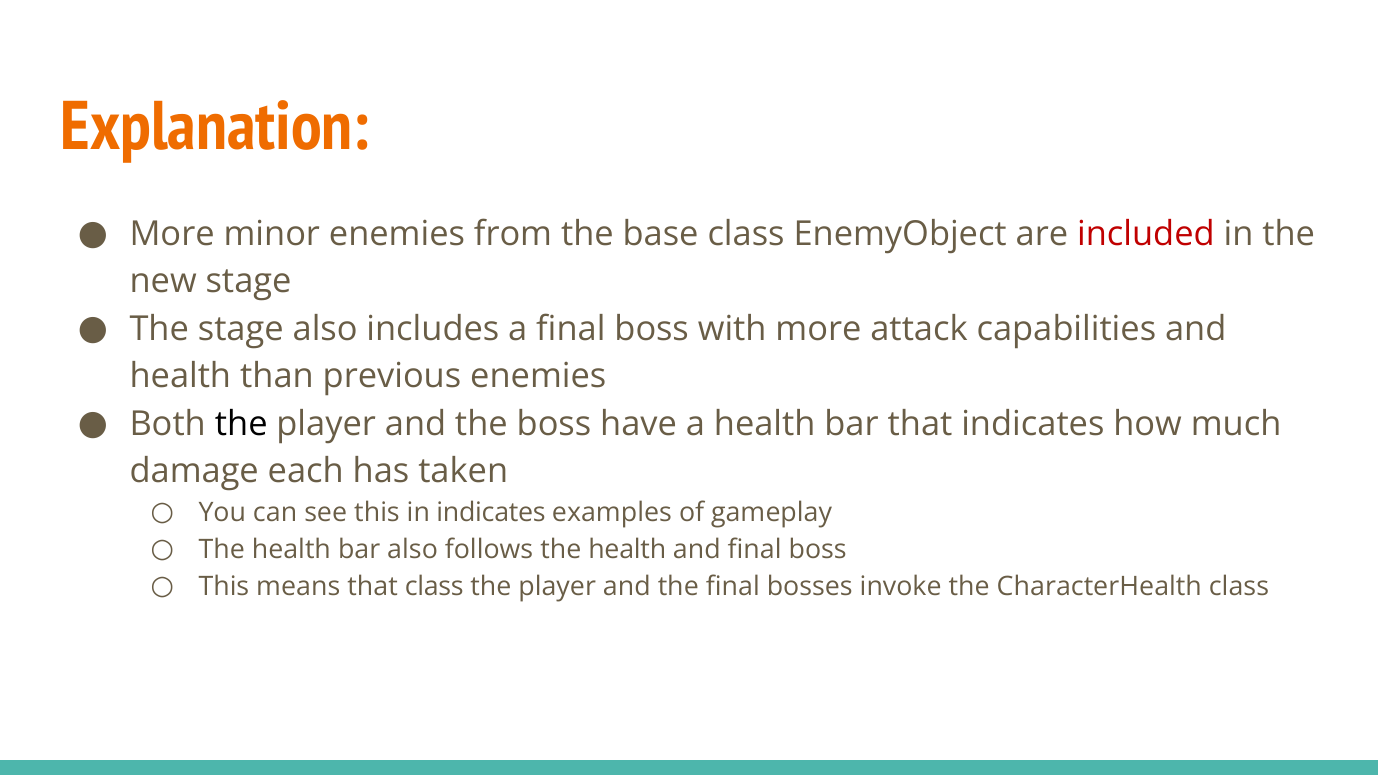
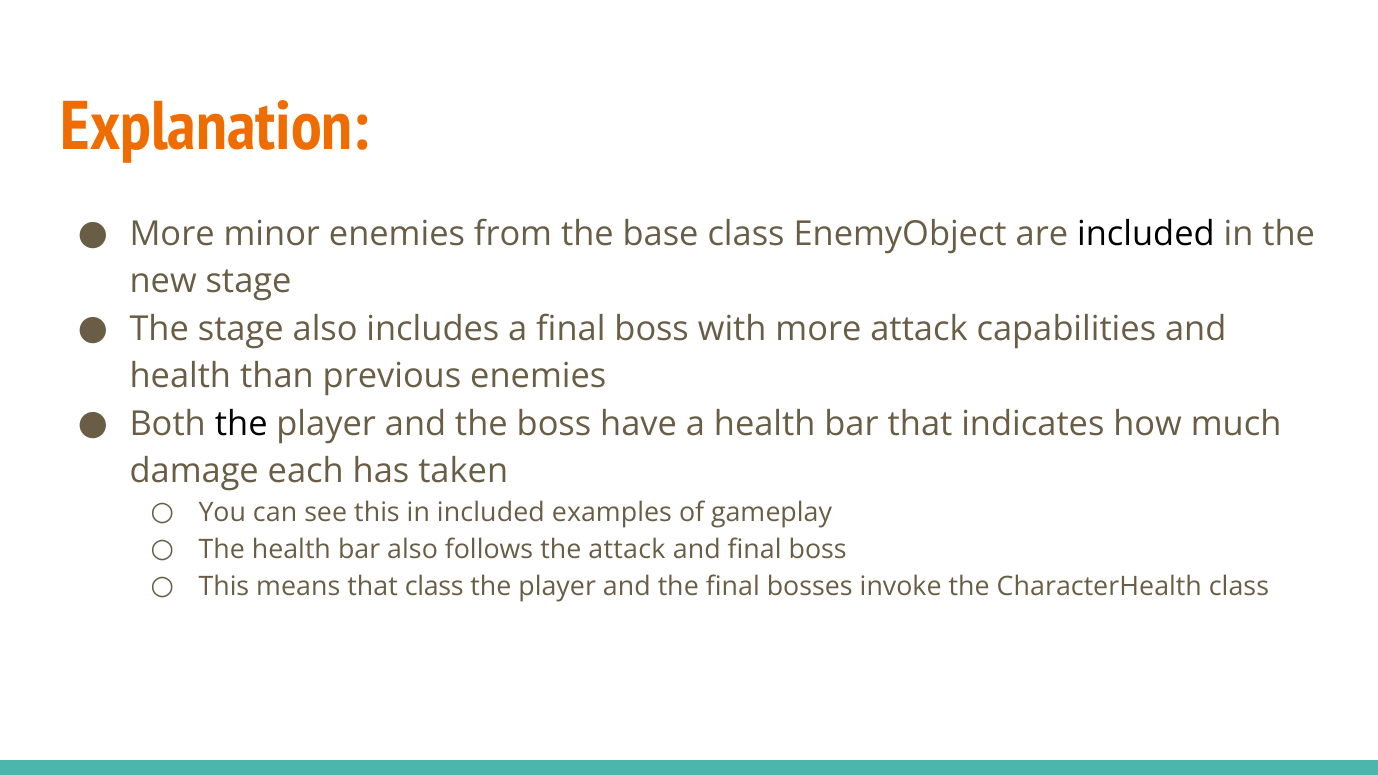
included at (1146, 234) colour: red -> black
in indicates: indicates -> included
follows the health: health -> attack
